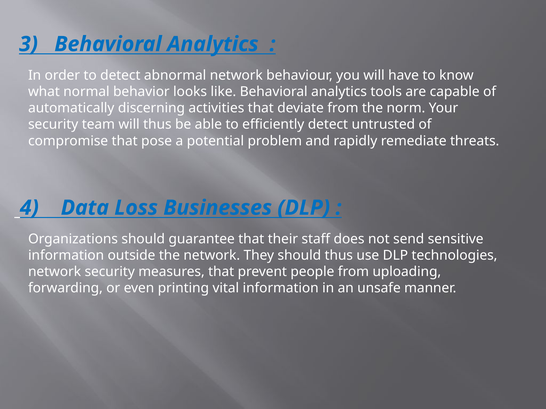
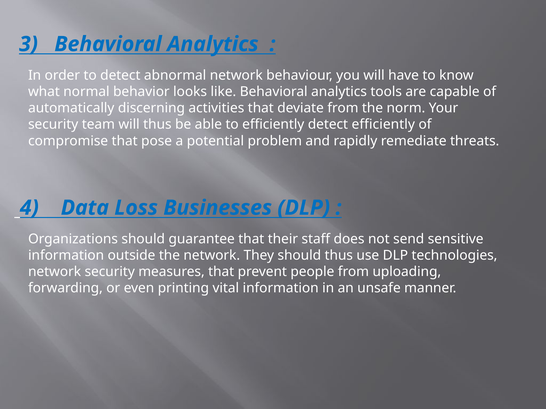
detect untrusted: untrusted -> efficiently
